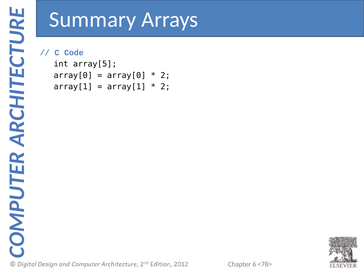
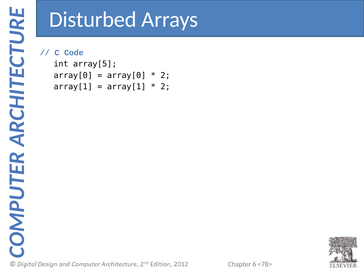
Summary: Summary -> Disturbed
